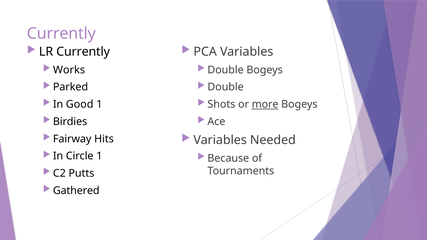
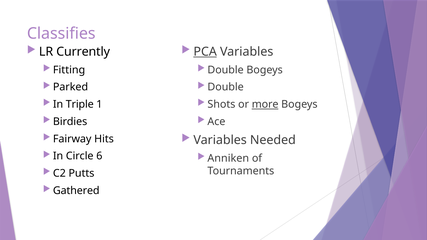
Currently at (61, 34): Currently -> Classifies
PCA underline: none -> present
Works: Works -> Fitting
Good: Good -> Triple
Circle 1: 1 -> 6
Because: Because -> Anniken
